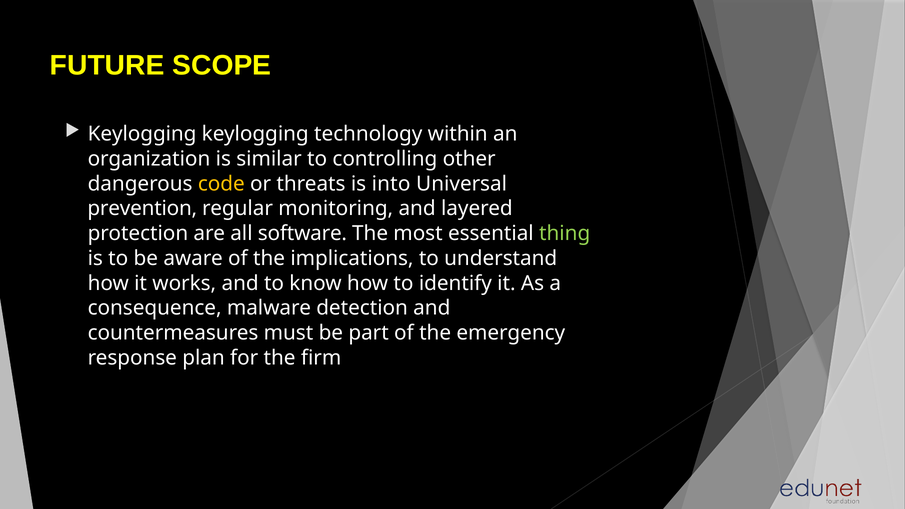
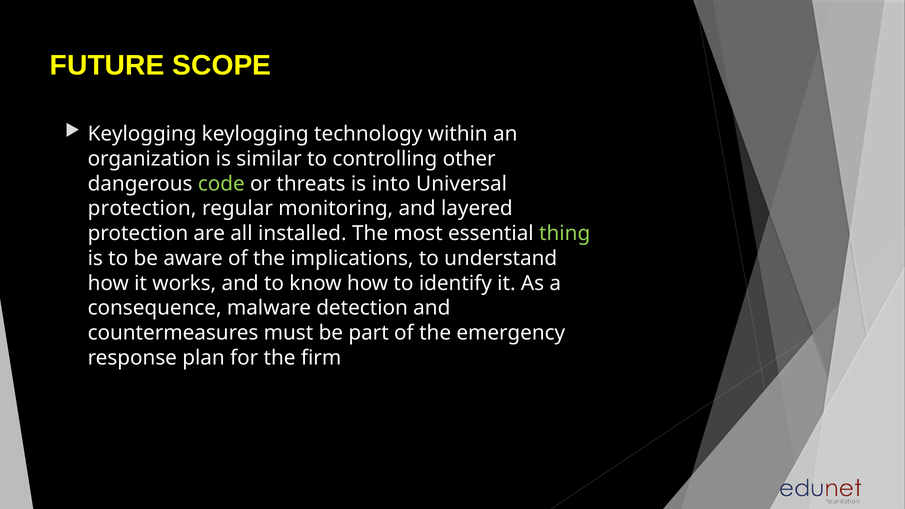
code colour: yellow -> light green
prevention at (142, 209): prevention -> protection
software: software -> installed
